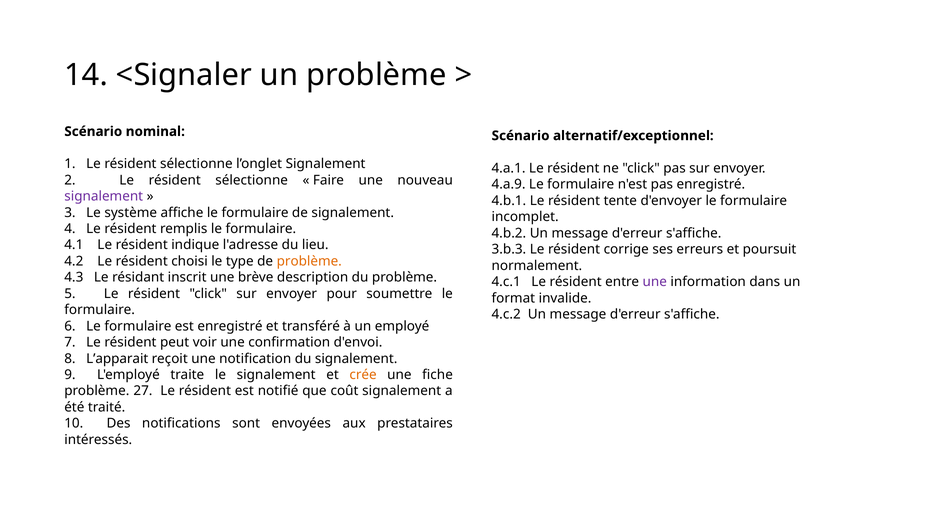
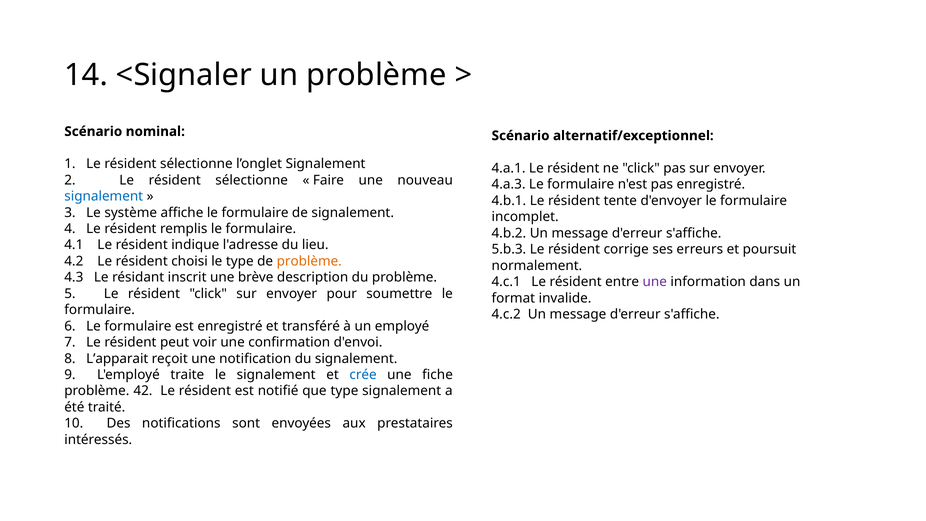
4.a.9: 4.a.9 -> 4.a.3
signalement at (104, 196) colour: purple -> blue
3.b.3: 3.b.3 -> 5.b.3
crée colour: orange -> blue
27: 27 -> 42
que coût: coût -> type
